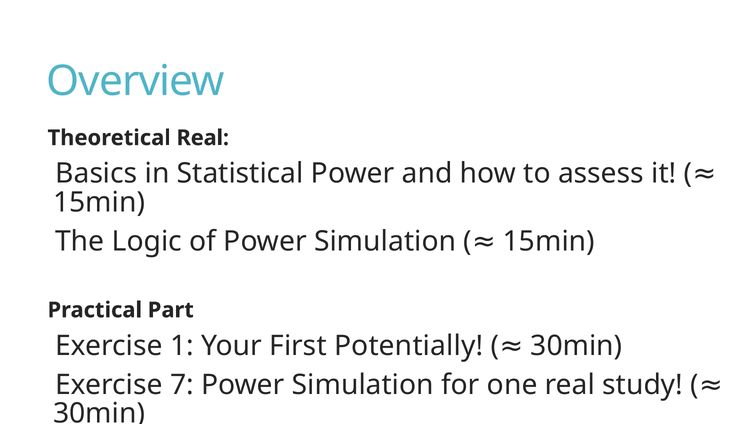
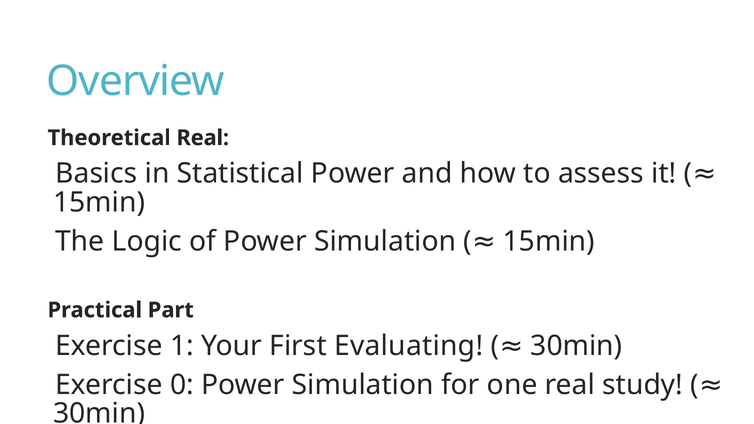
Potentially: Potentially -> Evaluating
7: 7 -> 0
